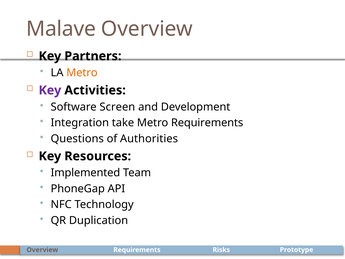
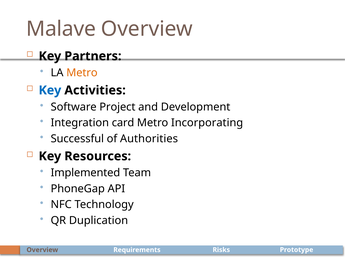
Key at (50, 90) colour: purple -> blue
Screen: Screen -> Project
take: take -> card
Metro Requirements: Requirements -> Incorporating
Questions: Questions -> Successful
